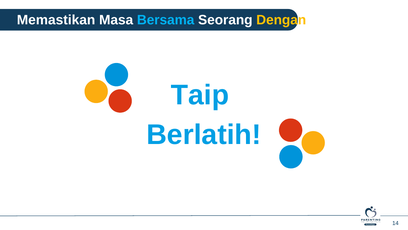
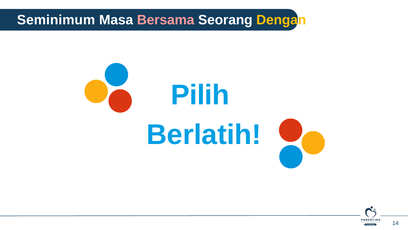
Memastikan: Memastikan -> Seminimum
Bersama colour: light blue -> pink
Taip: Taip -> Pilih
